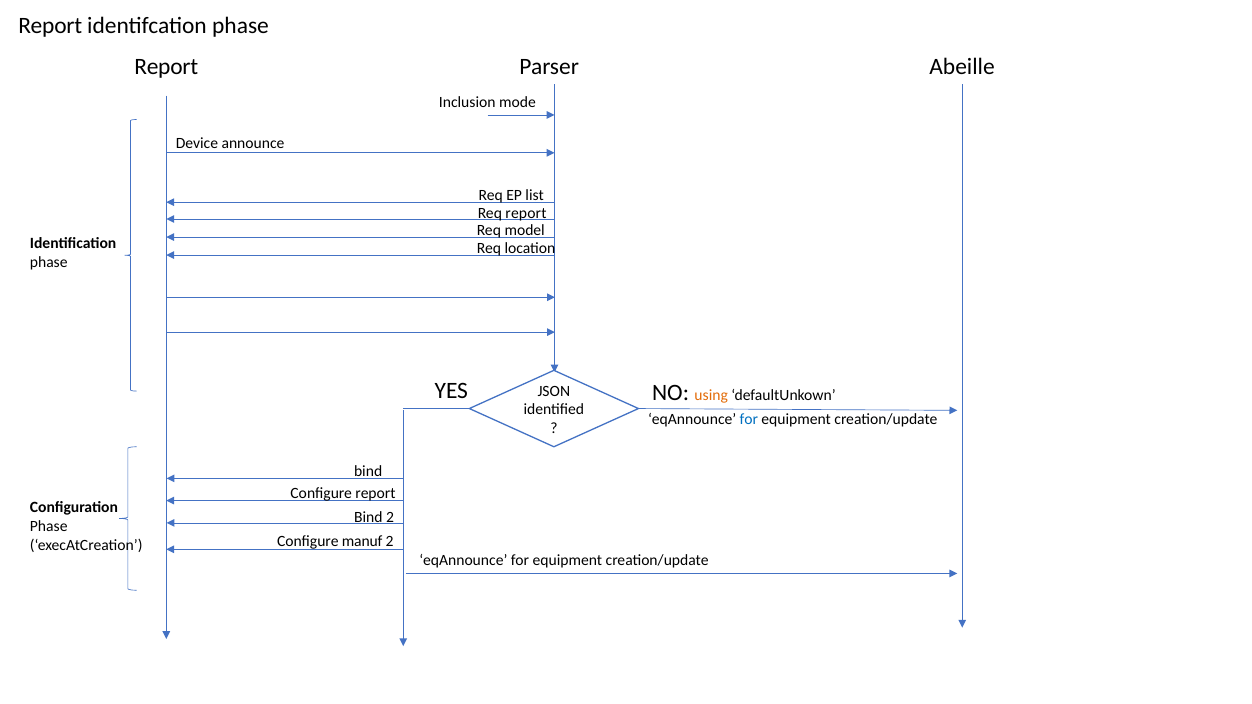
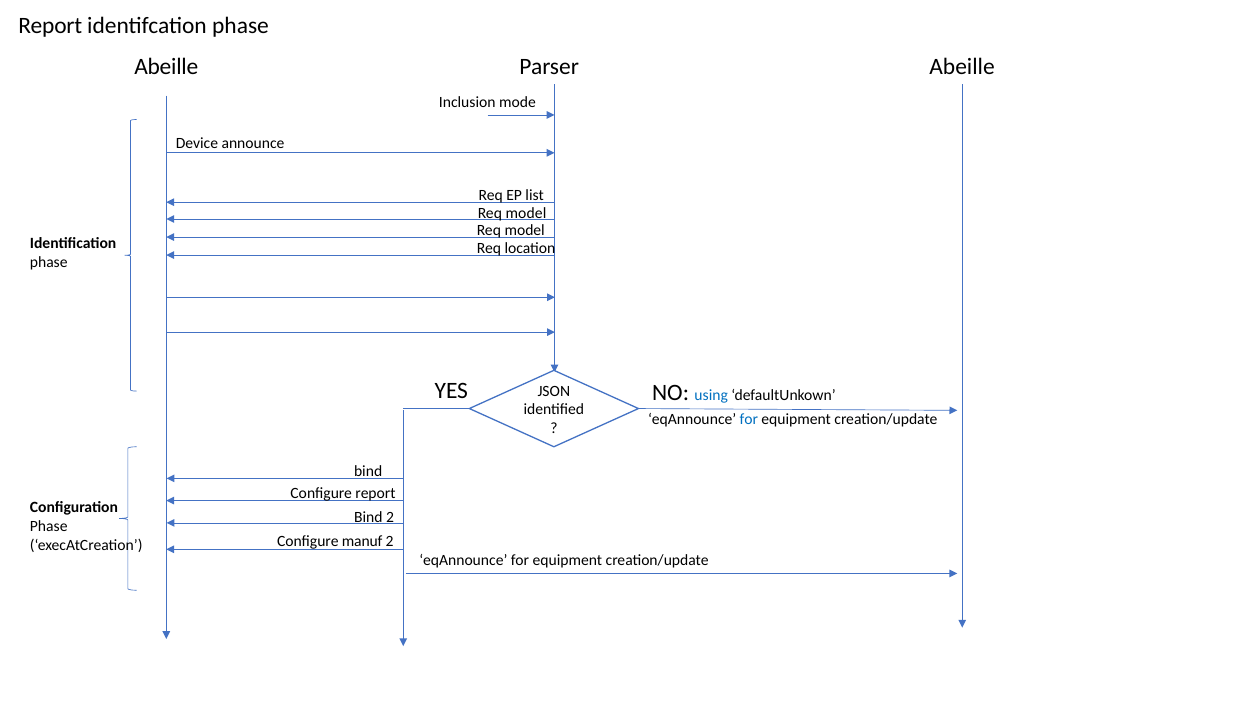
Report at (166, 67): Report -> Abeille
report at (526, 214): report -> model
using colour: orange -> blue
